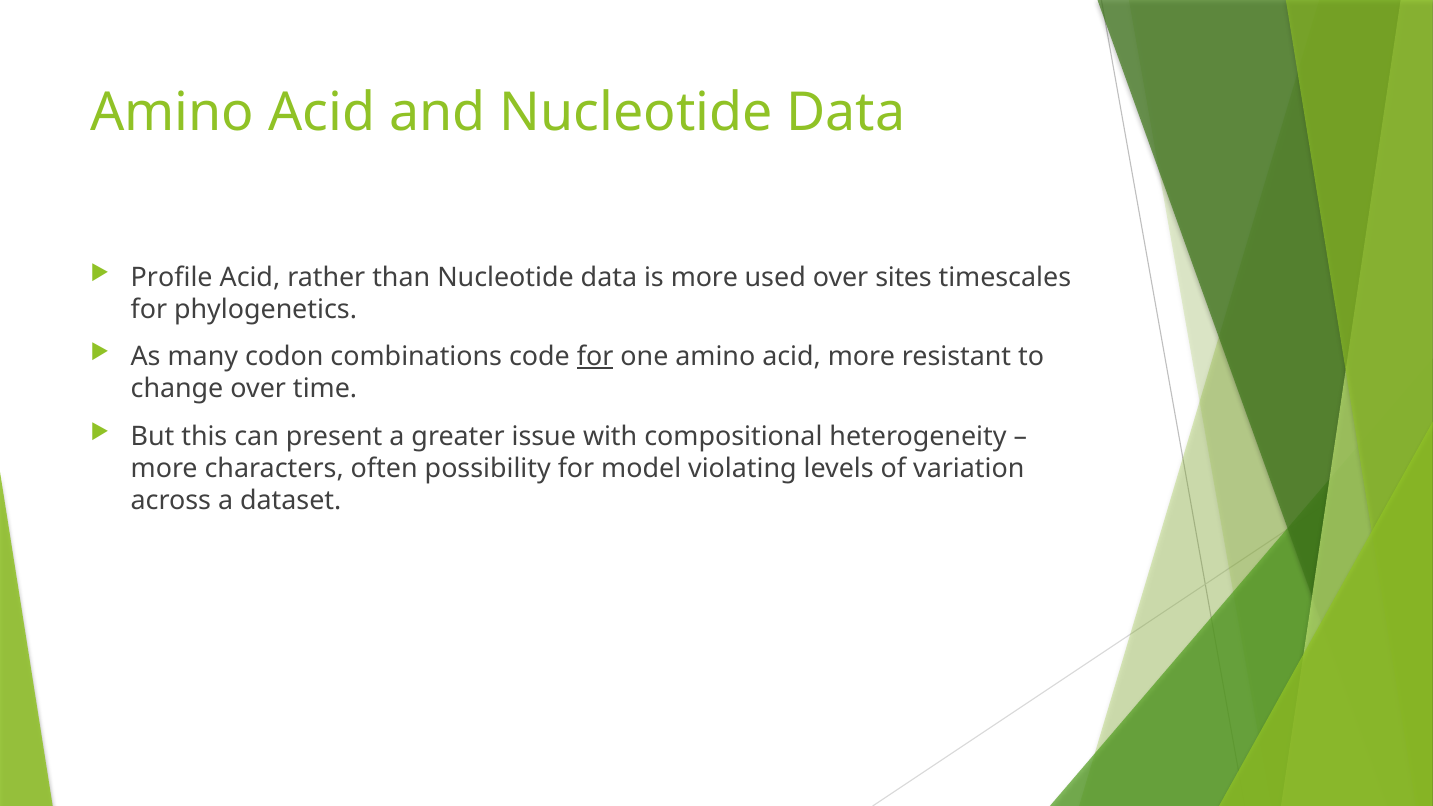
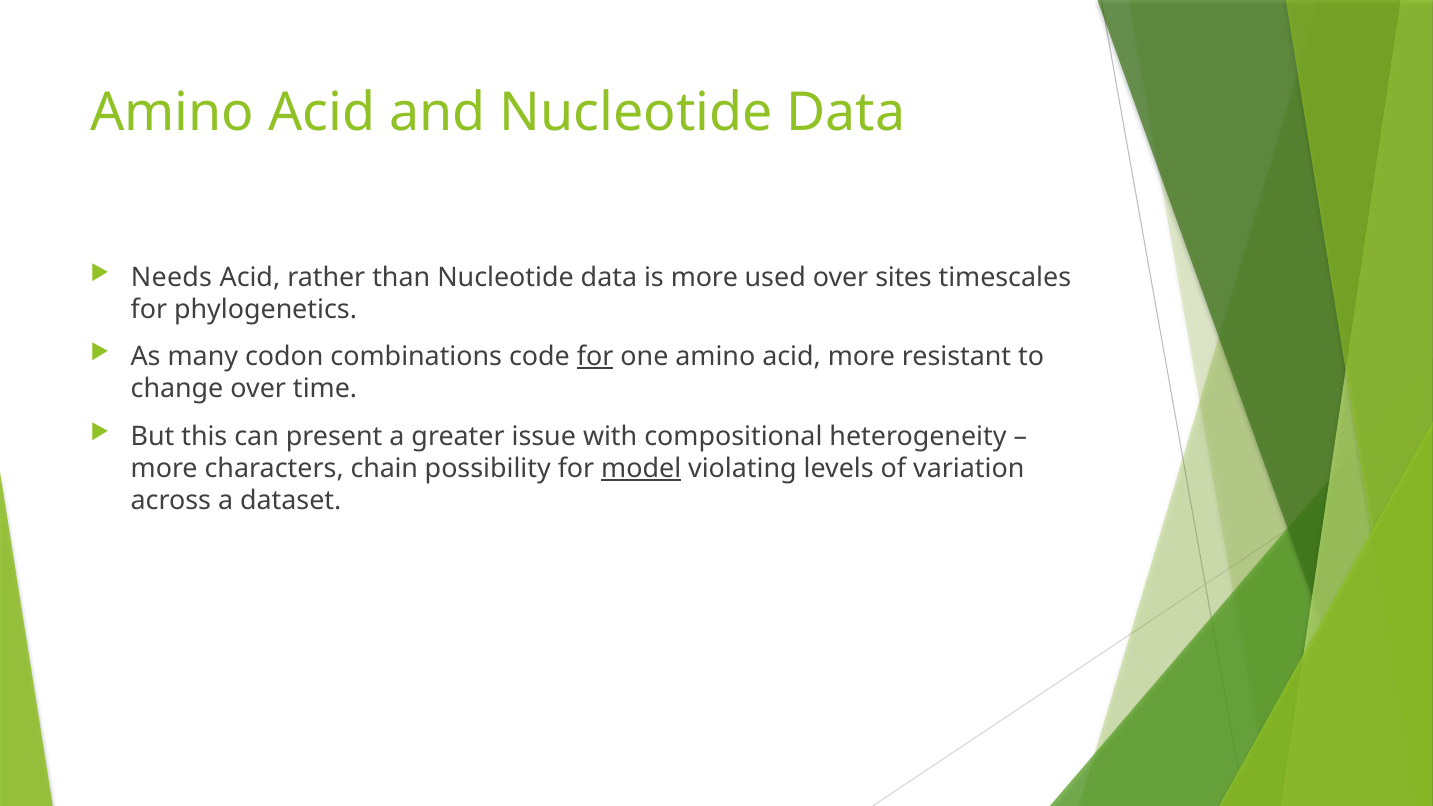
Profile: Profile -> Needs
often: often -> chain
model underline: none -> present
